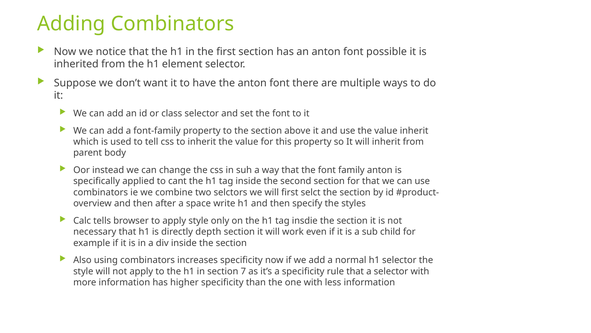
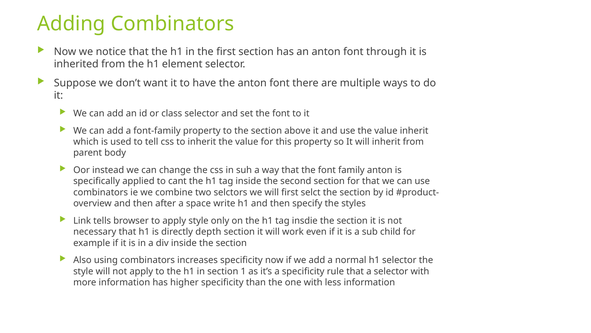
possible: possible -> through
Calc: Calc -> Link
7: 7 -> 1
